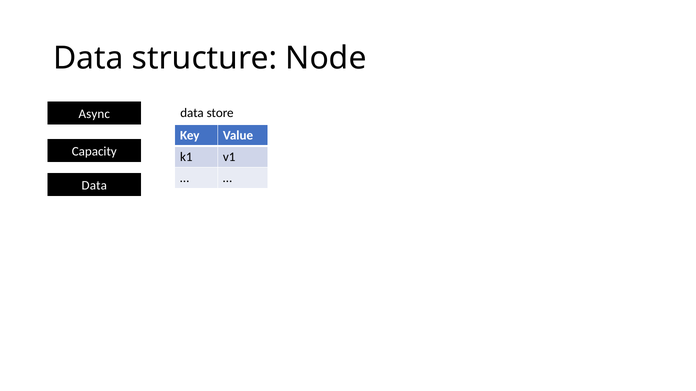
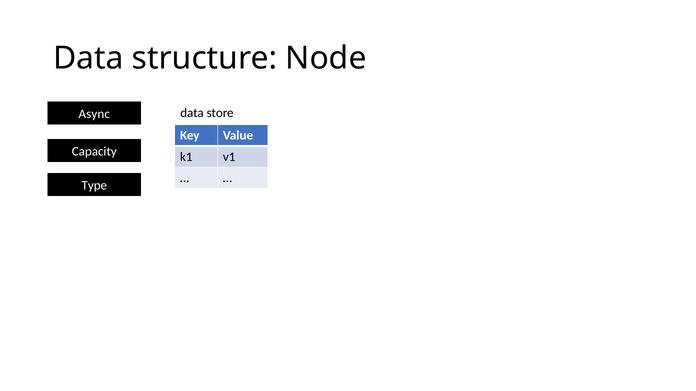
Data at (94, 186): Data -> Type
